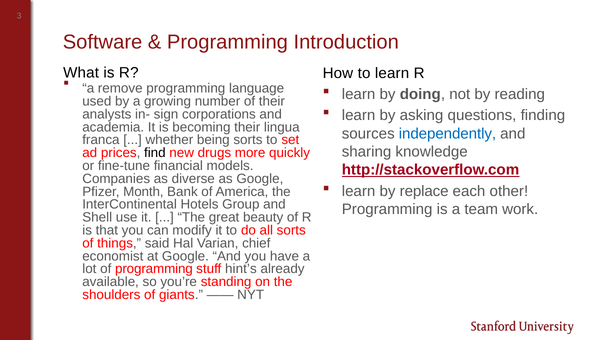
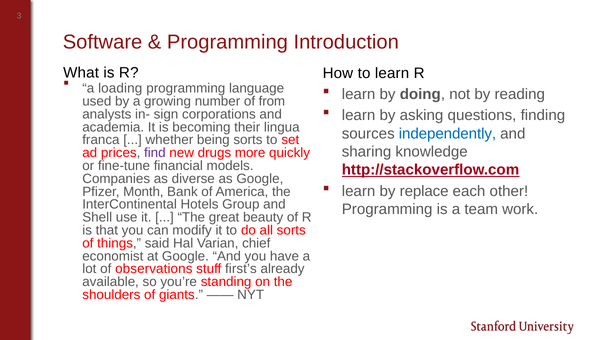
remove: remove -> loading
of their: their -> from
find colour: black -> purple
of programming: programming -> observations
hint’s: hint’s -> first’s
